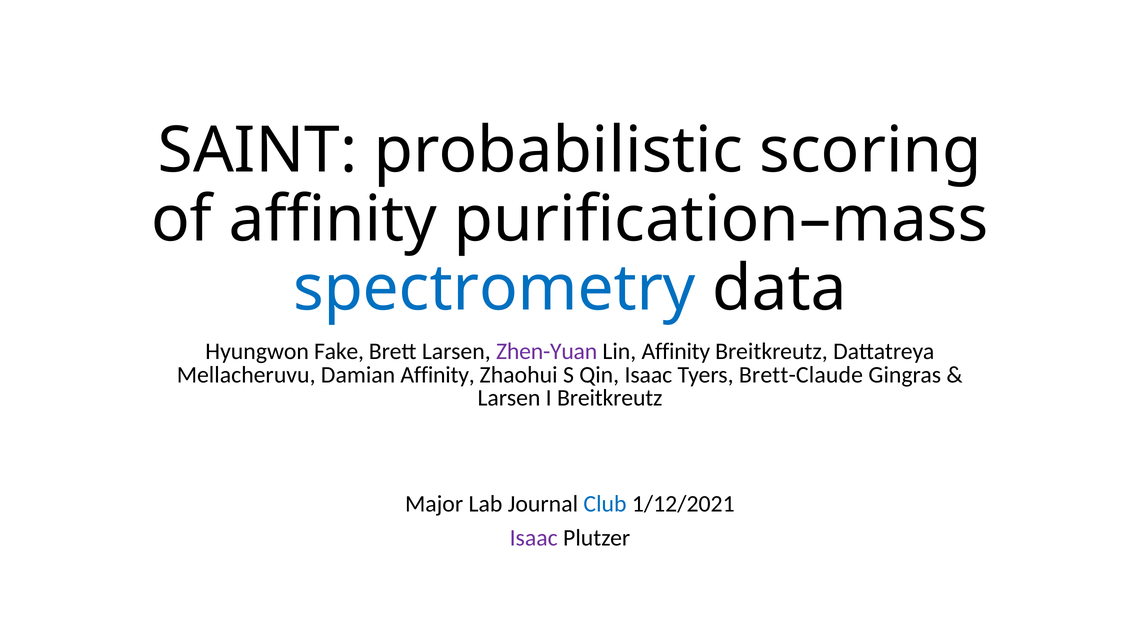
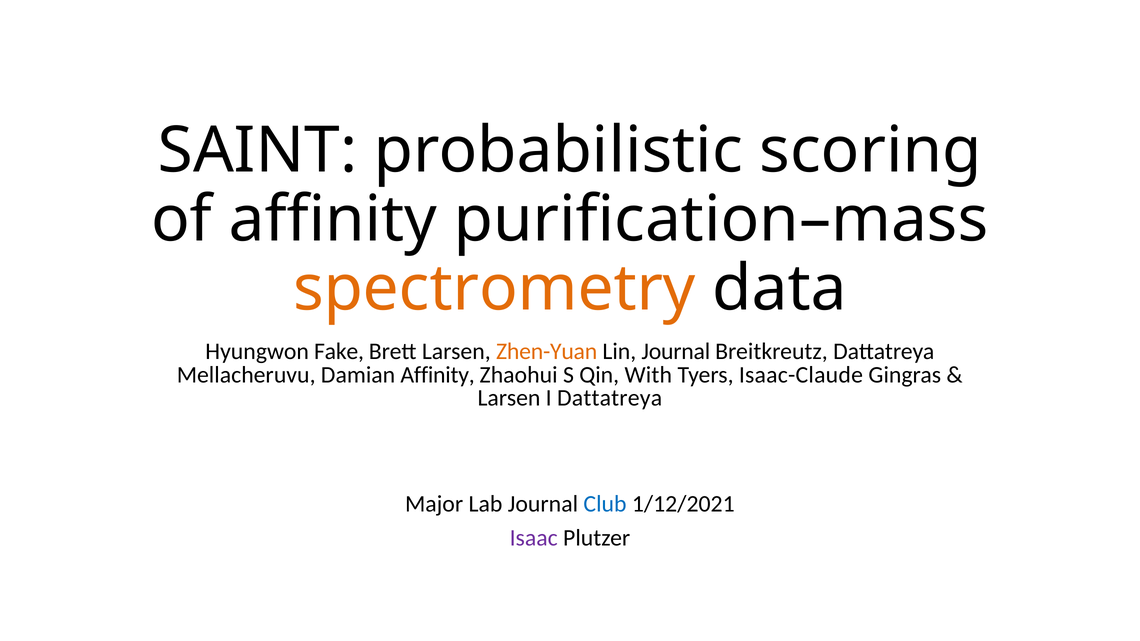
spectrometry colour: blue -> orange
Zhen-Yuan colour: purple -> orange
Lin Affinity: Affinity -> Journal
Qin Isaac: Isaac -> With
Brett-Claude: Brett-Claude -> Isaac-Claude
I Breitkreutz: Breitkreutz -> Dattatreya
